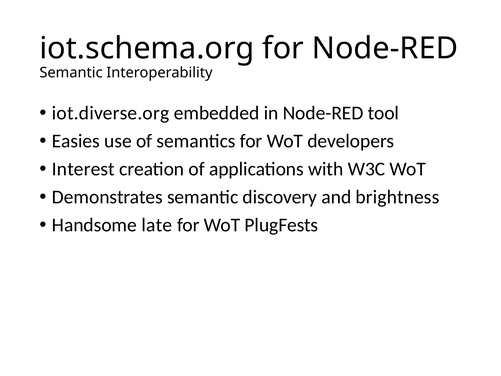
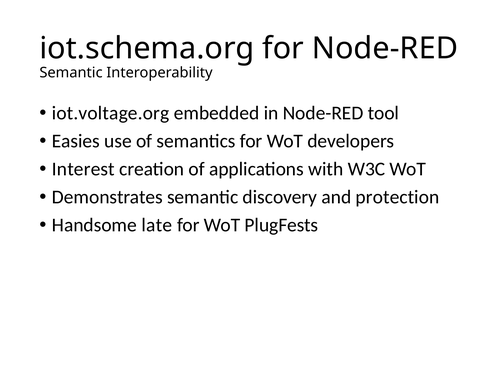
iot.diverse.org: iot.diverse.org -> iot.voltage.org
brightness: brightness -> protection
